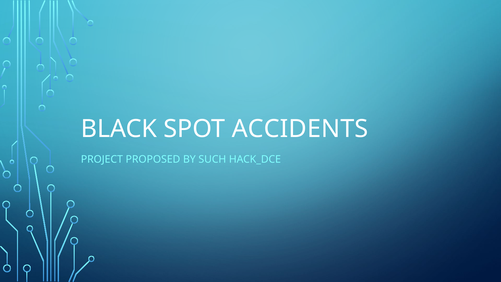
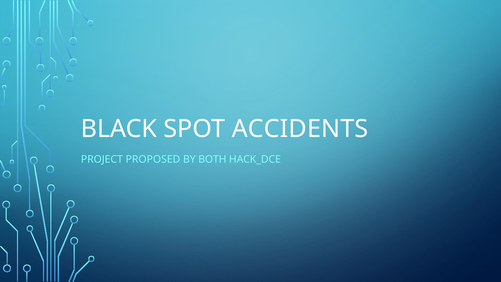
SUCH: SUCH -> BOTH
